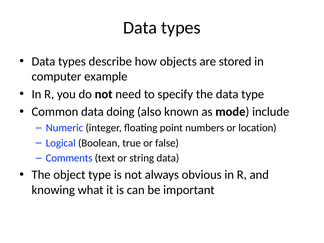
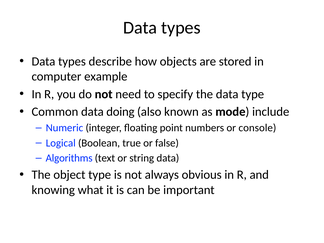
location: location -> console
Comments: Comments -> Algorithms
